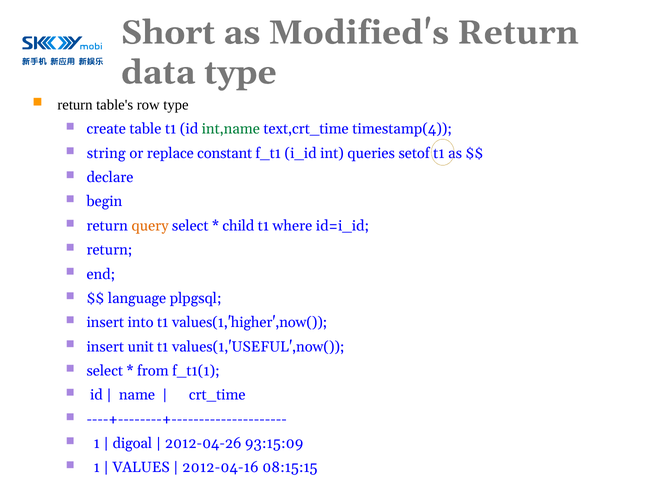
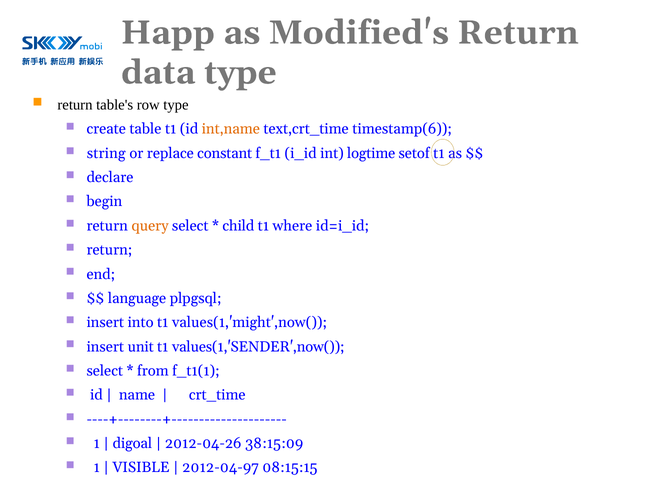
Short: Short -> Happ
int,name colour: green -> orange
timestamp(4: timestamp(4 -> timestamp(6
queries: queries -> logtime
values(1,'higher',now(: values(1,'higher',now( -> values(1,'might',now(
values(1,'USEFUL',now(: values(1,'USEFUL',now( -> values(1,'SENDER',now(
93:15:09: 93:15:09 -> 38:15:09
VALUES: VALUES -> VISIBLE
2012-04-16: 2012-04-16 -> 2012-04-97
